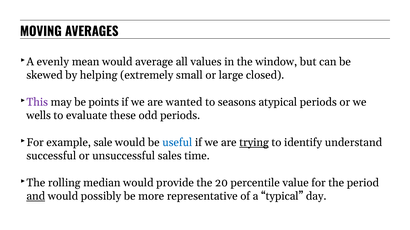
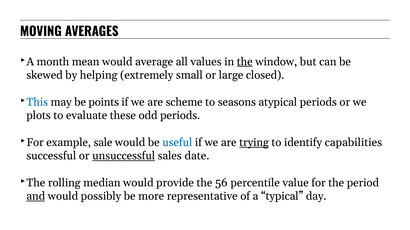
evenly: evenly -> month
the at (245, 62) underline: none -> present
This colour: purple -> blue
wanted: wanted -> scheme
wells: wells -> plots
understand: understand -> capabilities
unsuccessful underline: none -> present
time: time -> date
20: 20 -> 56
